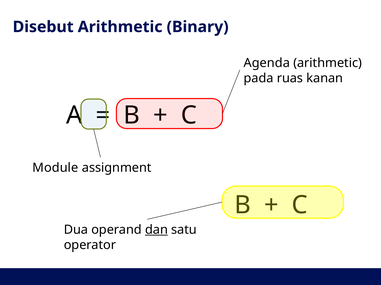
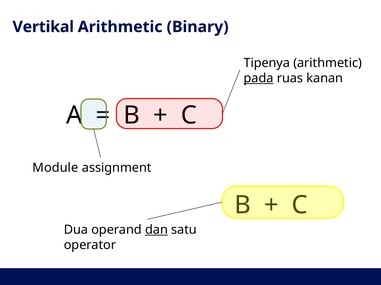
Disebut: Disebut -> Vertikal
Agenda: Agenda -> Tipenya
pada underline: none -> present
